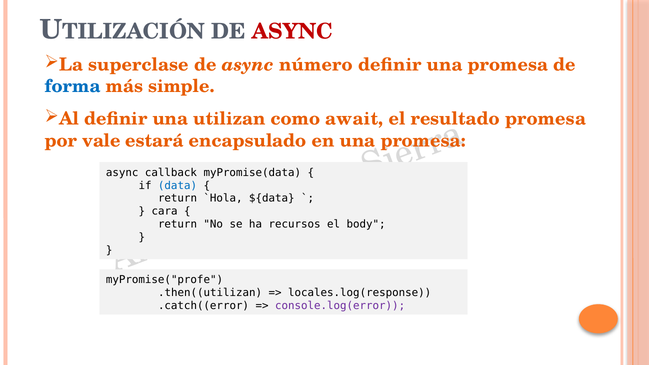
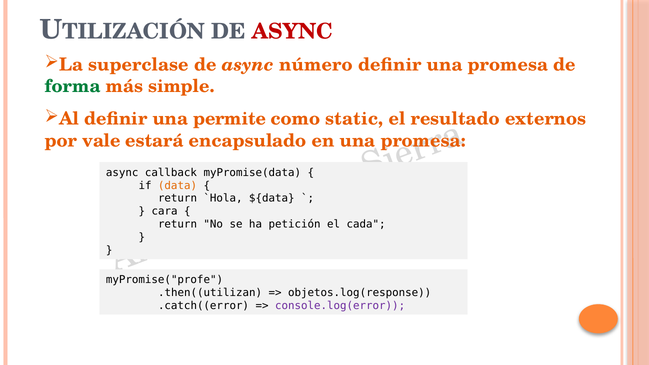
forma colour: blue -> green
utilizan: utilizan -> permite
await: await -> static
resultado promesa: promesa -> externos
data colour: blue -> orange
recursos: recursos -> petición
body: body -> cada
locales.log(response: locales.log(response -> objetos.log(response
